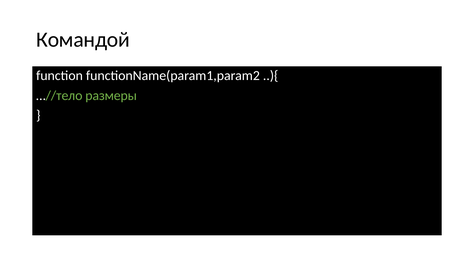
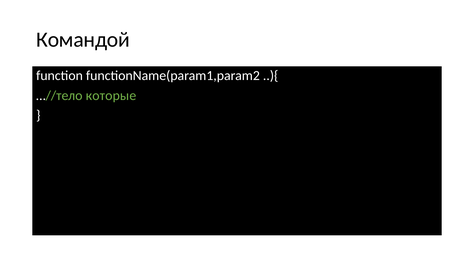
размеры: размеры -> которые
